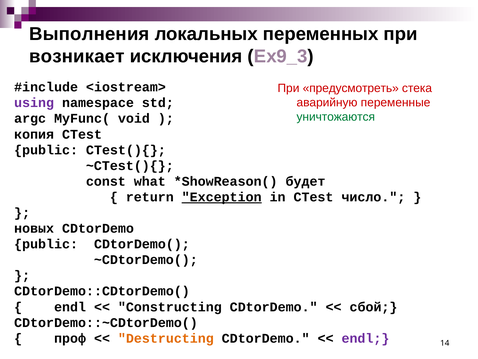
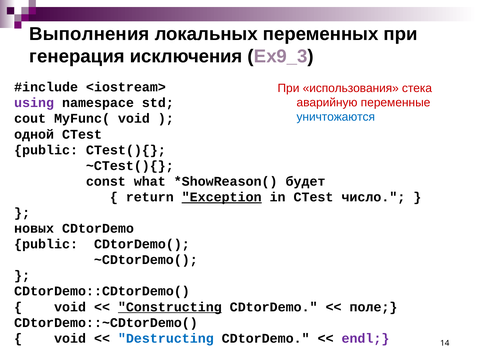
возникает: возникает -> генерация
предусмотреть: предусмотреть -> использования
уничтожаются colour: green -> blue
argc: argc -> cout
копия: копия -> одной
endl at (70, 307): endl -> void
Constructing underline: none -> present
сбой: сбой -> поле
проф at (70, 338): проф -> void
Destructing colour: orange -> blue
